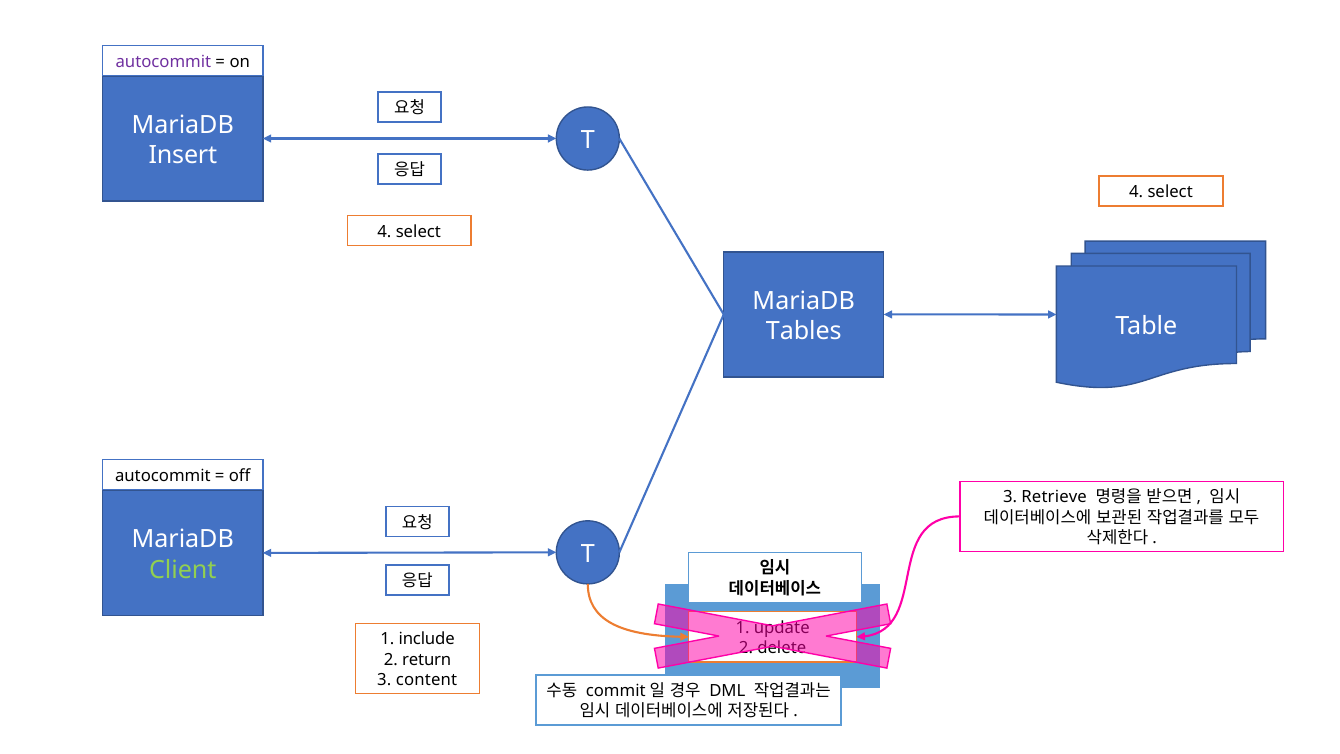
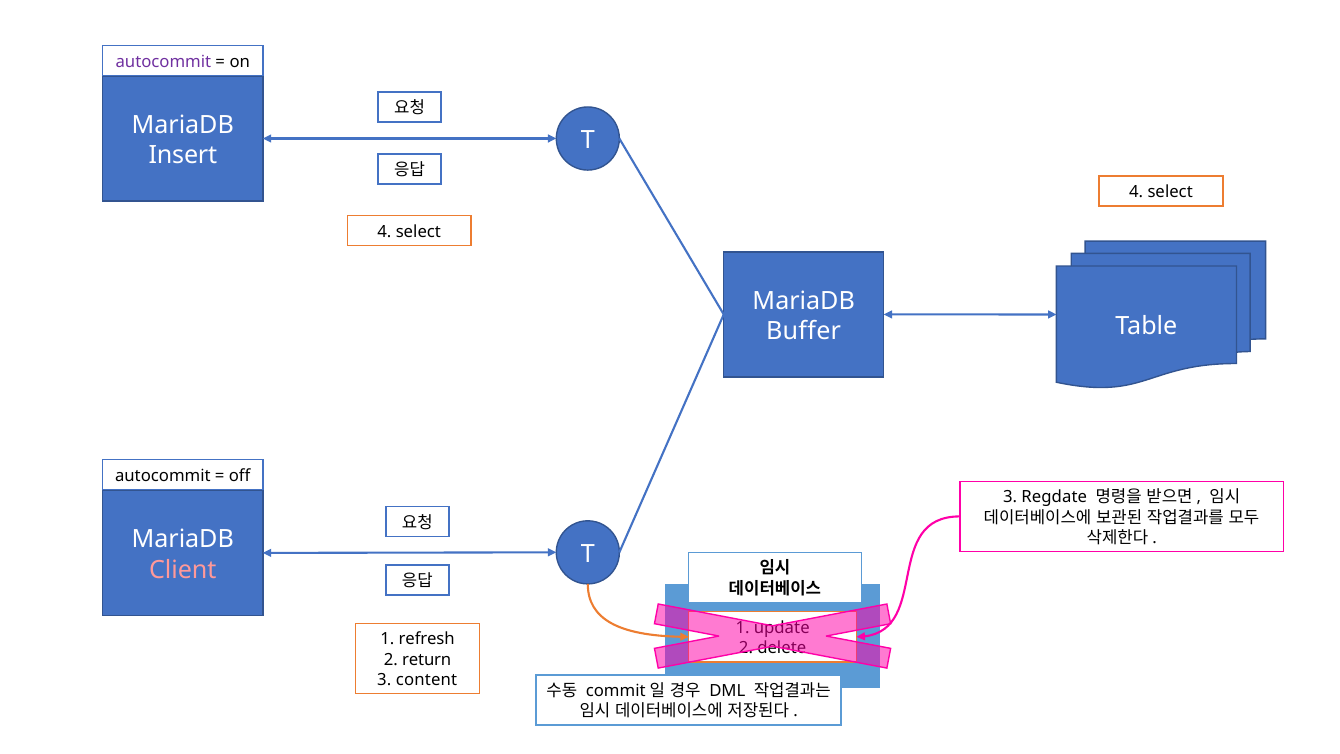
Tables: Tables -> Buffer
Retrieve: Retrieve -> Regdate
Client colour: light green -> pink
include: include -> refresh
